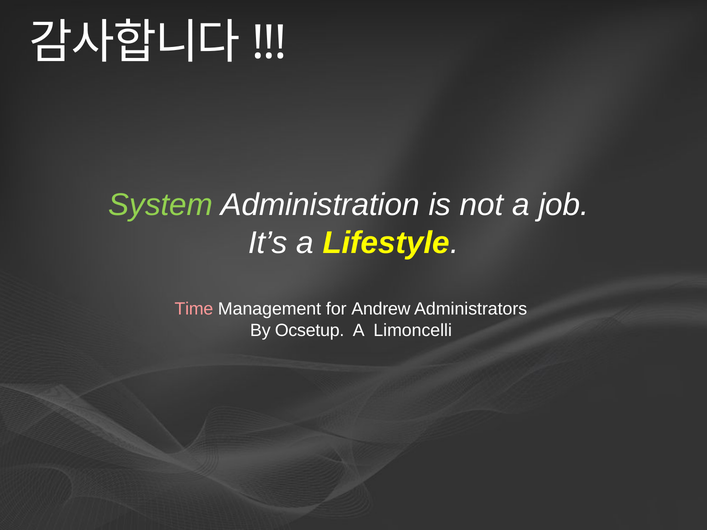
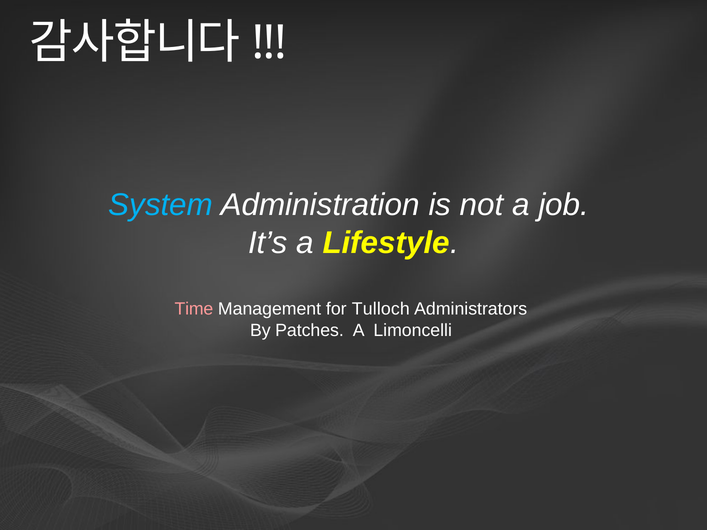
System colour: light green -> light blue
Andrew: Andrew -> Tulloch
Ocsetup: Ocsetup -> Patches
